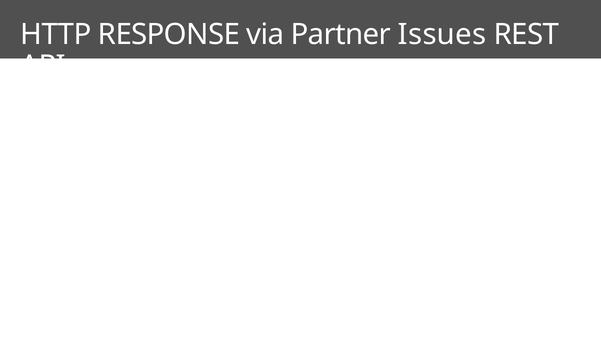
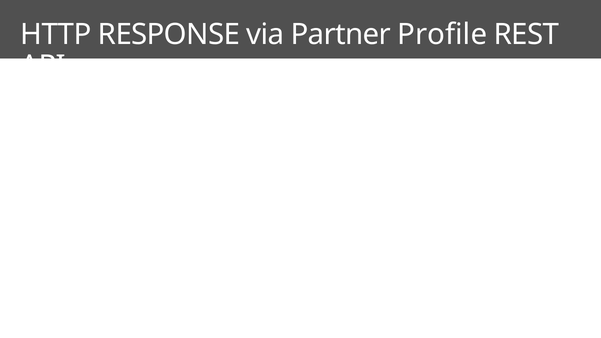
Issues: Issues -> Profile
